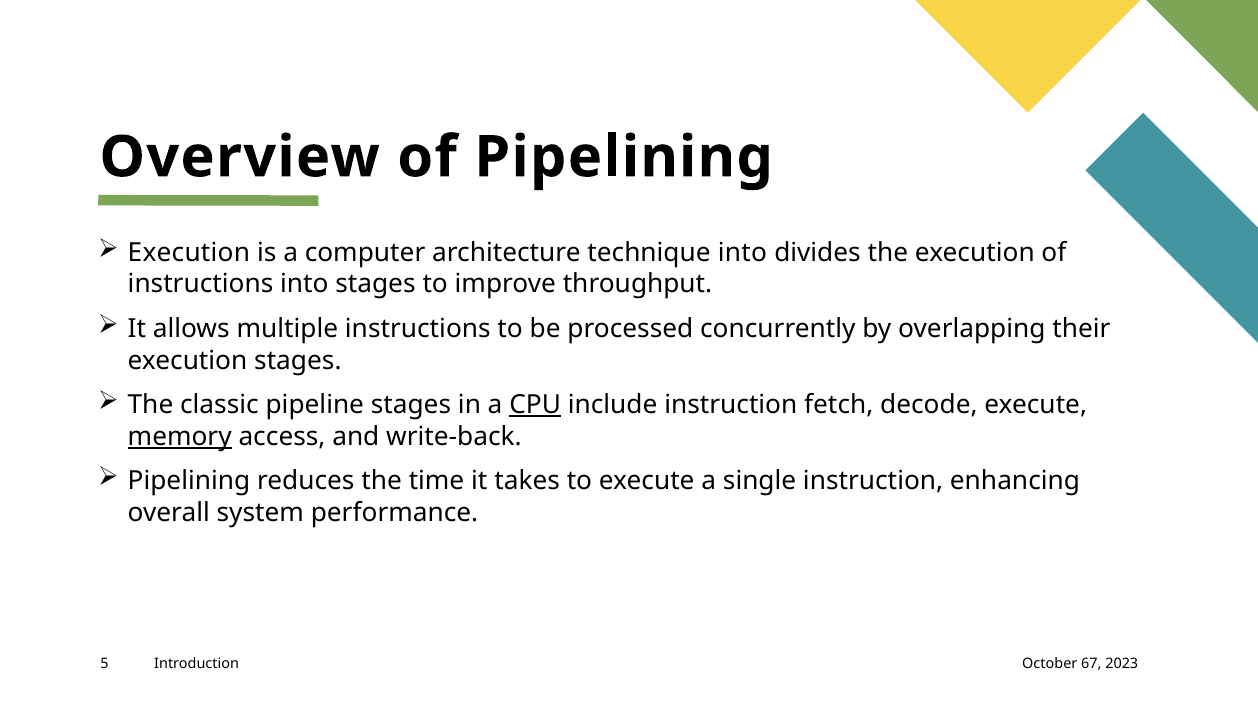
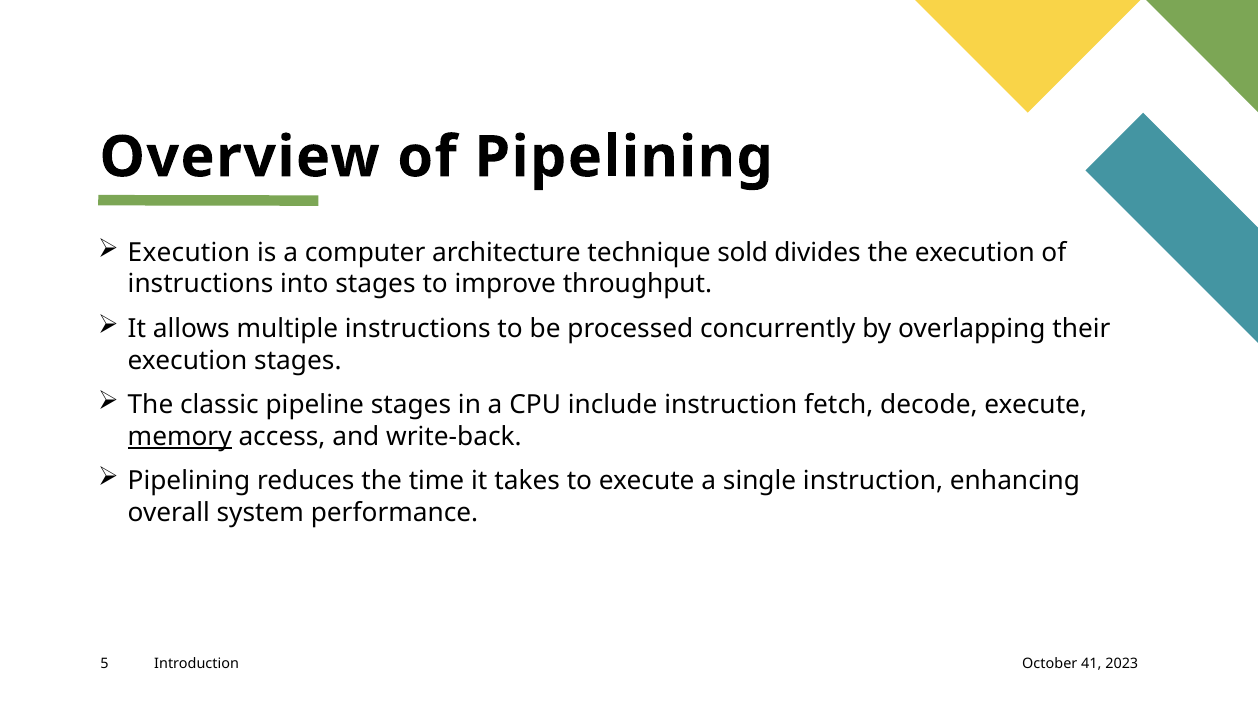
technique into: into -> sold
CPU underline: present -> none
67: 67 -> 41
